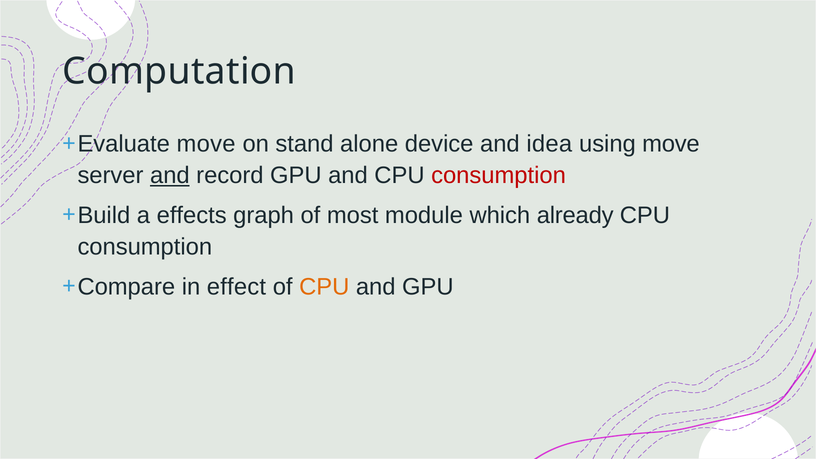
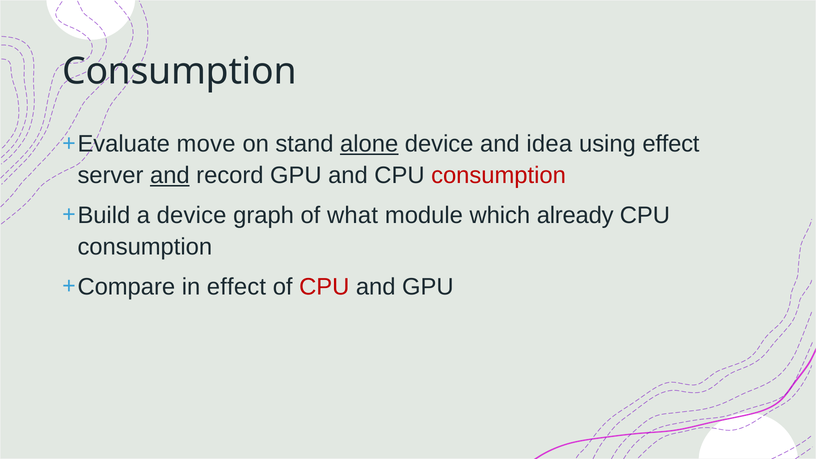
Computation at (179, 71): Computation -> Consumption
alone underline: none -> present
using move: move -> effect
a effects: effects -> device
most: most -> what
CPU at (324, 287) colour: orange -> red
